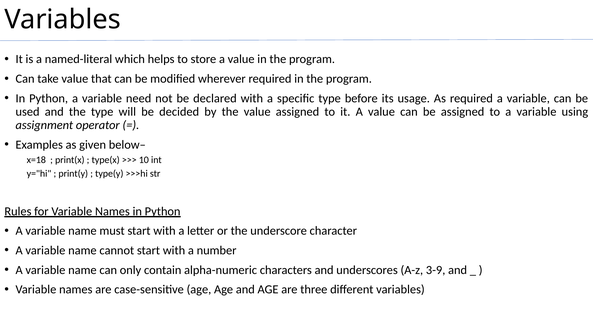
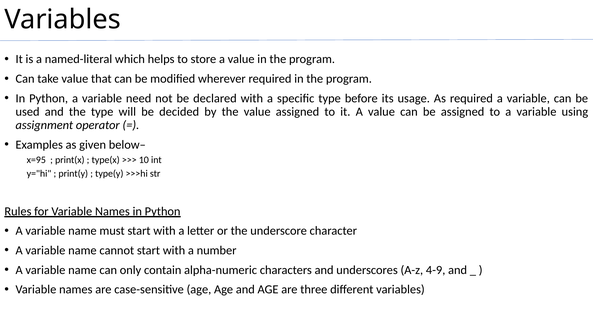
x=18: x=18 -> x=95
3-9: 3-9 -> 4-9
